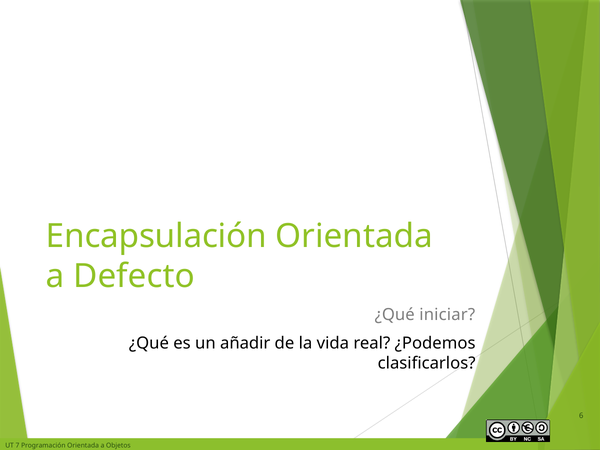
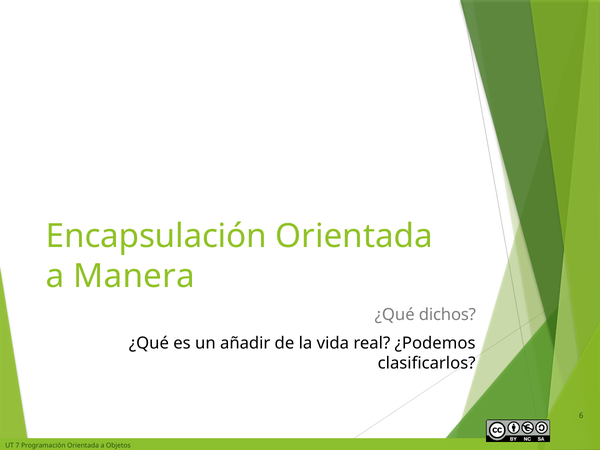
Defecto: Defecto -> Manera
iniciar: iniciar -> dichos
